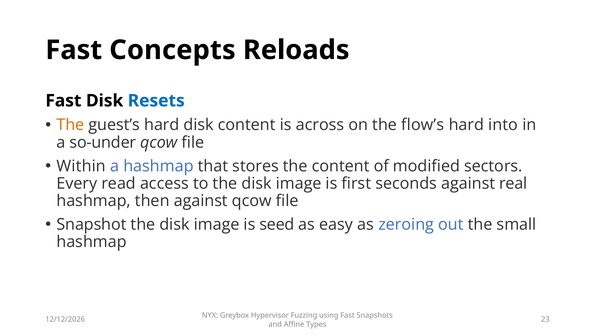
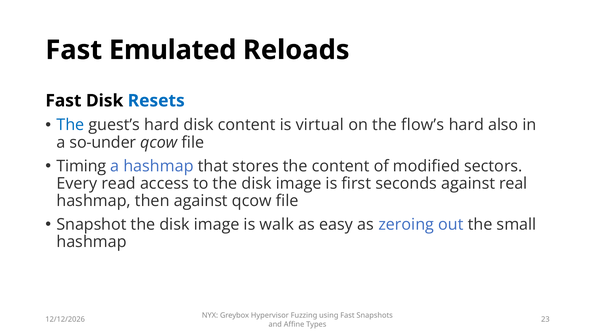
Concepts: Concepts -> Emulated
The at (70, 125) colour: orange -> blue
across: across -> virtual
into: into -> also
Within: Within -> Timing
seed: seed -> walk
